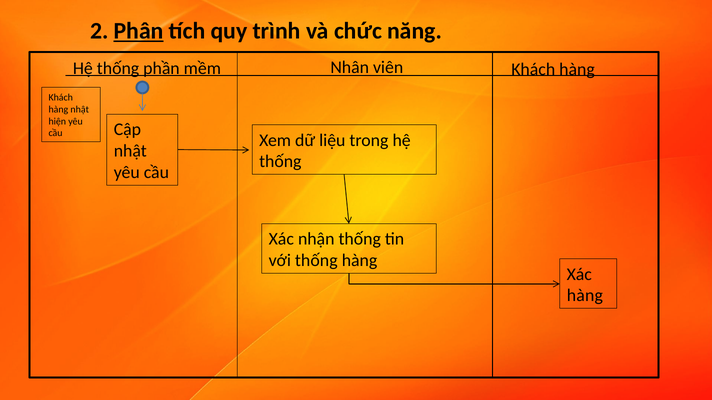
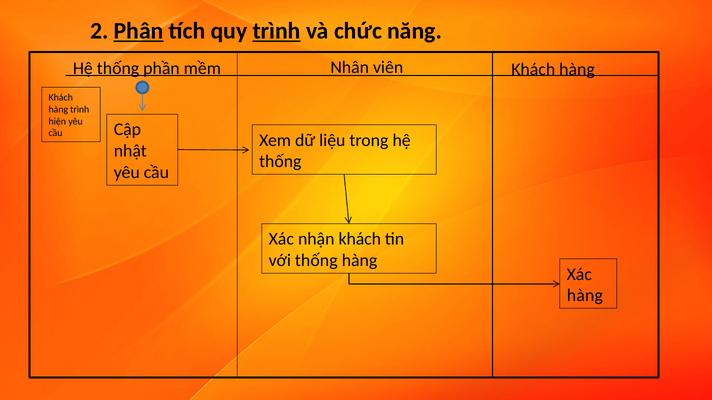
trình at (277, 31) underline: none -> present
hàng nhật: nhật -> trình
nhận thống: thống -> khách
